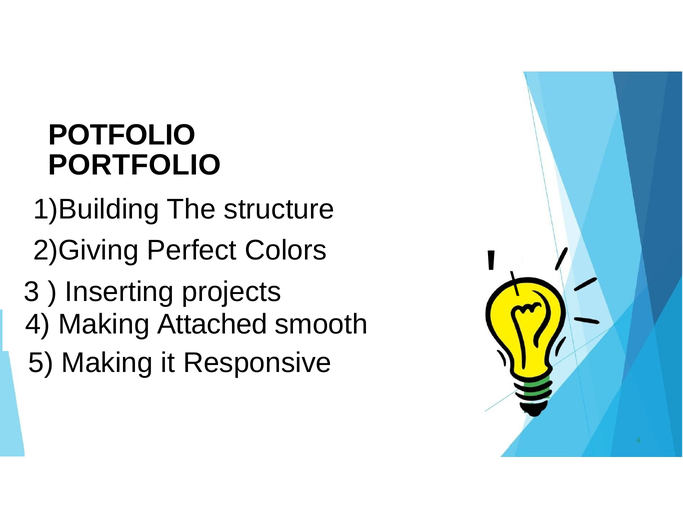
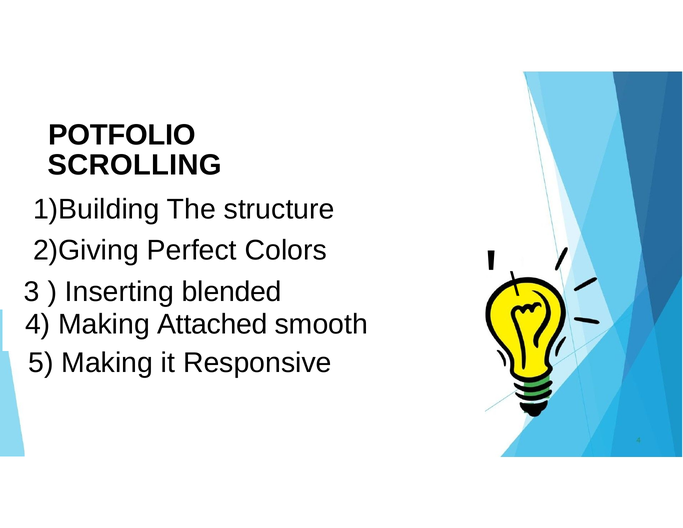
PORTFOLIO: PORTFOLIO -> SCROLLING
projects: projects -> blended
